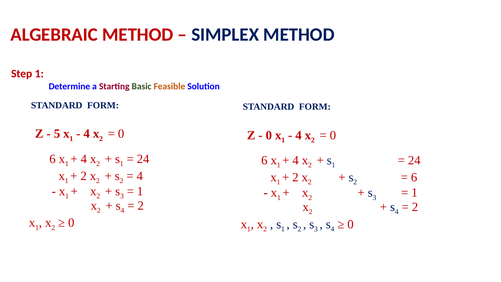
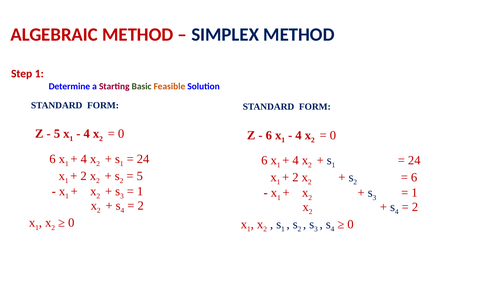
0 at (269, 135): 0 -> 6
4 at (140, 176): 4 -> 5
